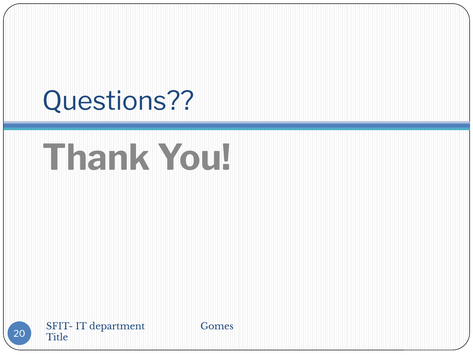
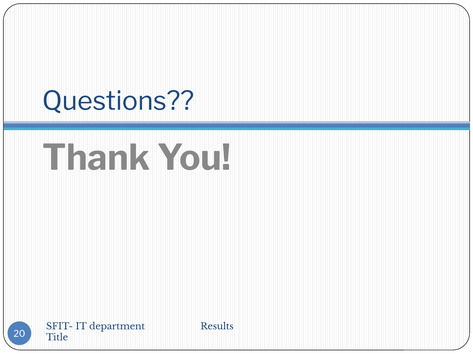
Gomes: Gomes -> Results
